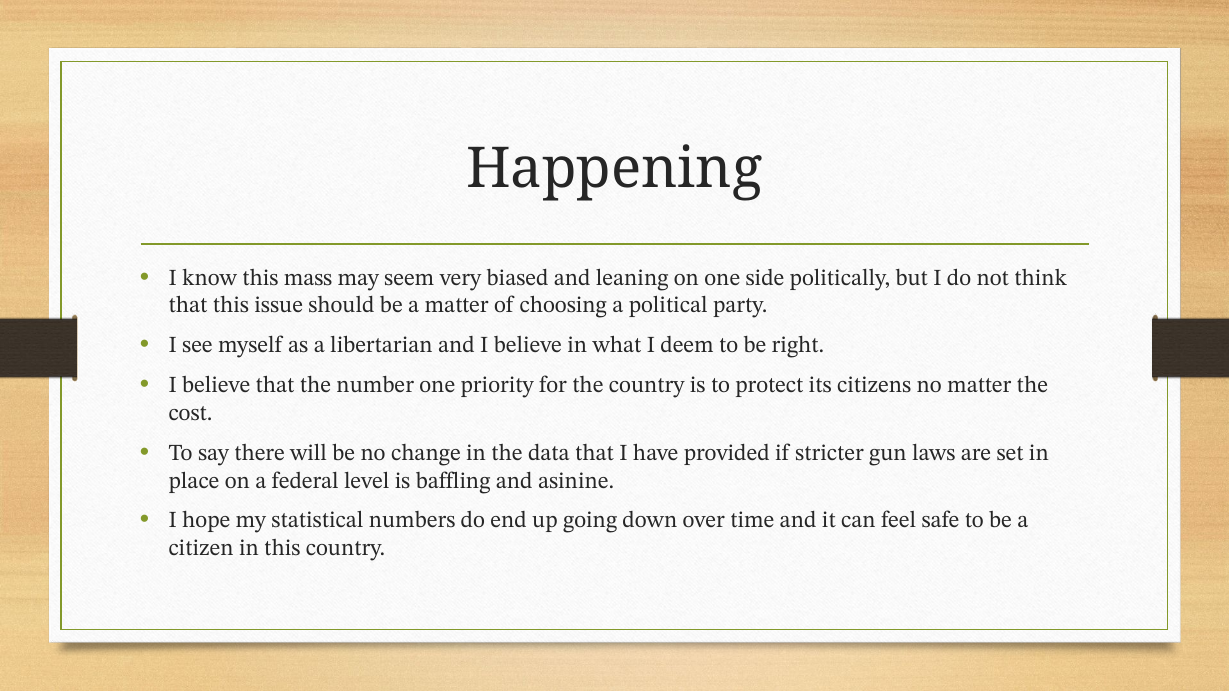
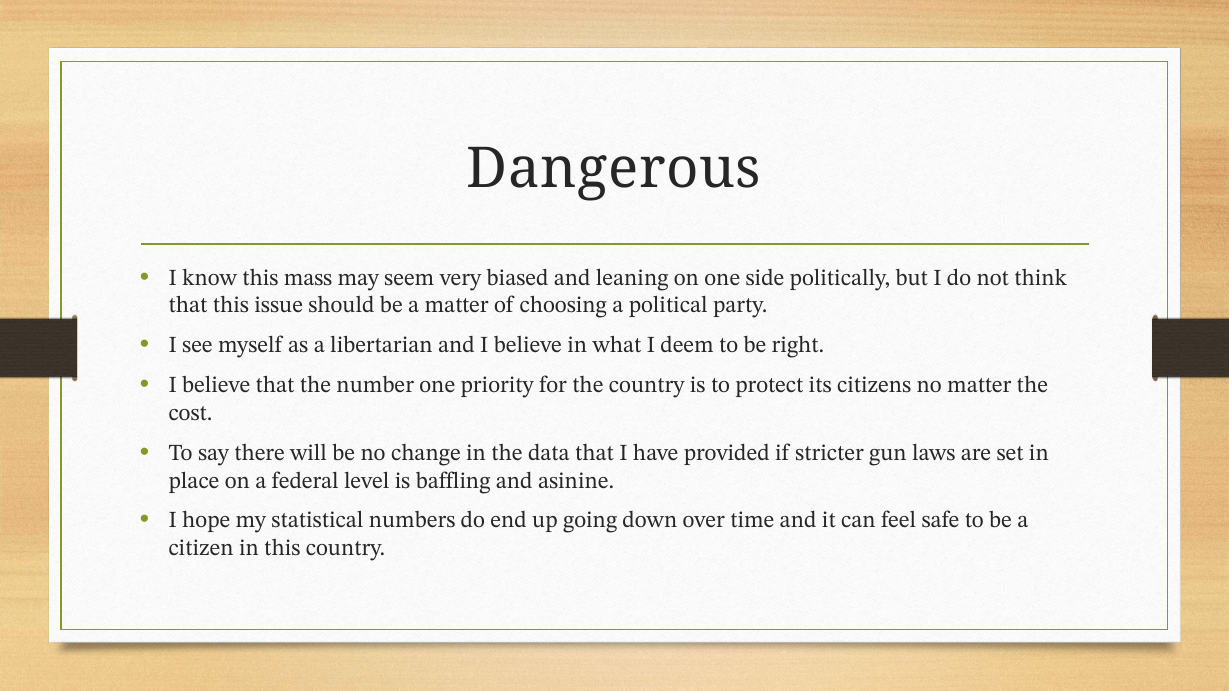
Happening: Happening -> Dangerous
